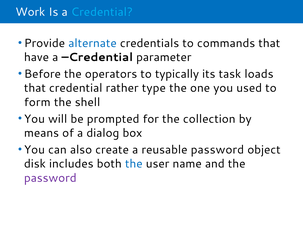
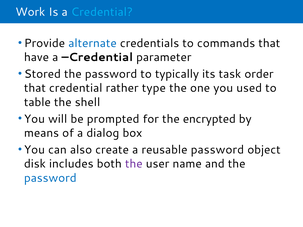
Before: Before -> Stored
operators at (111, 74): operators -> password
loads: loads -> order
form: form -> table
collection: collection -> encrypted
the at (134, 164) colour: blue -> purple
password at (50, 178) colour: purple -> blue
